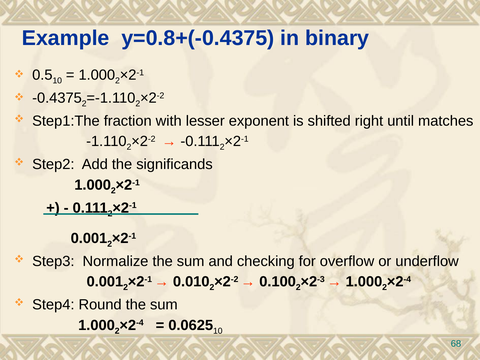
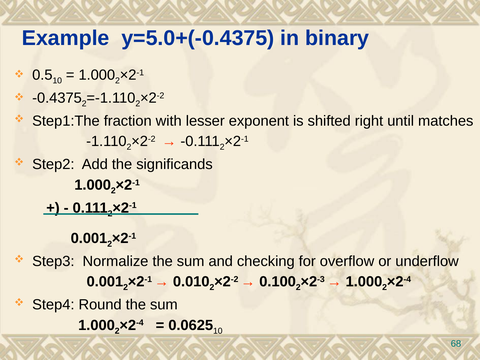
y=0.8+(-0.4375: y=0.8+(-0.4375 -> y=5.0+(-0.4375
